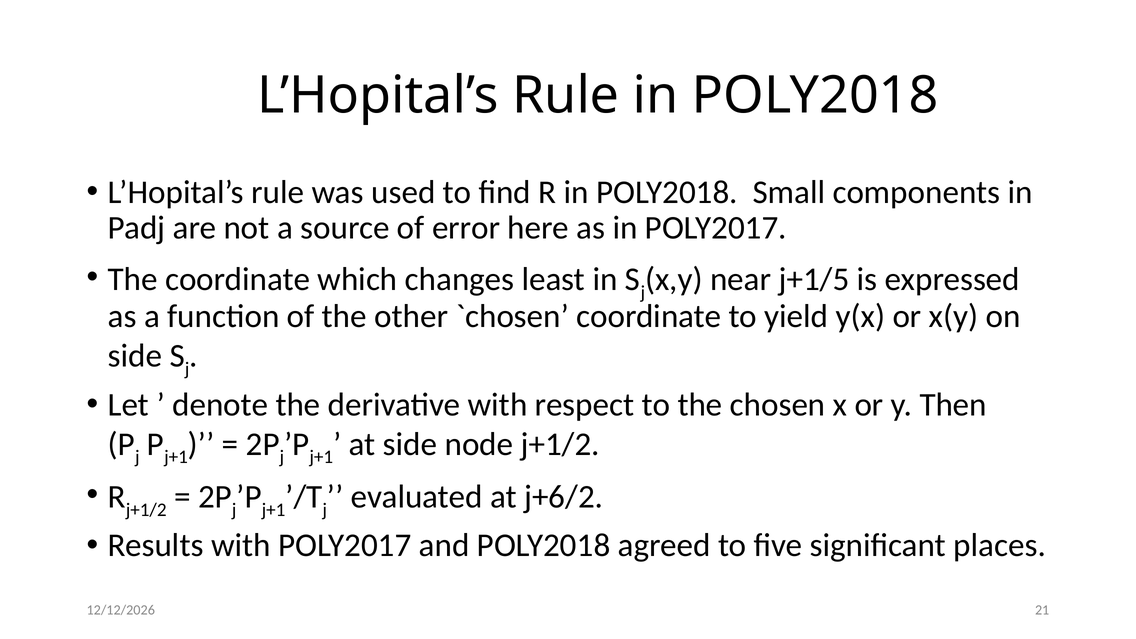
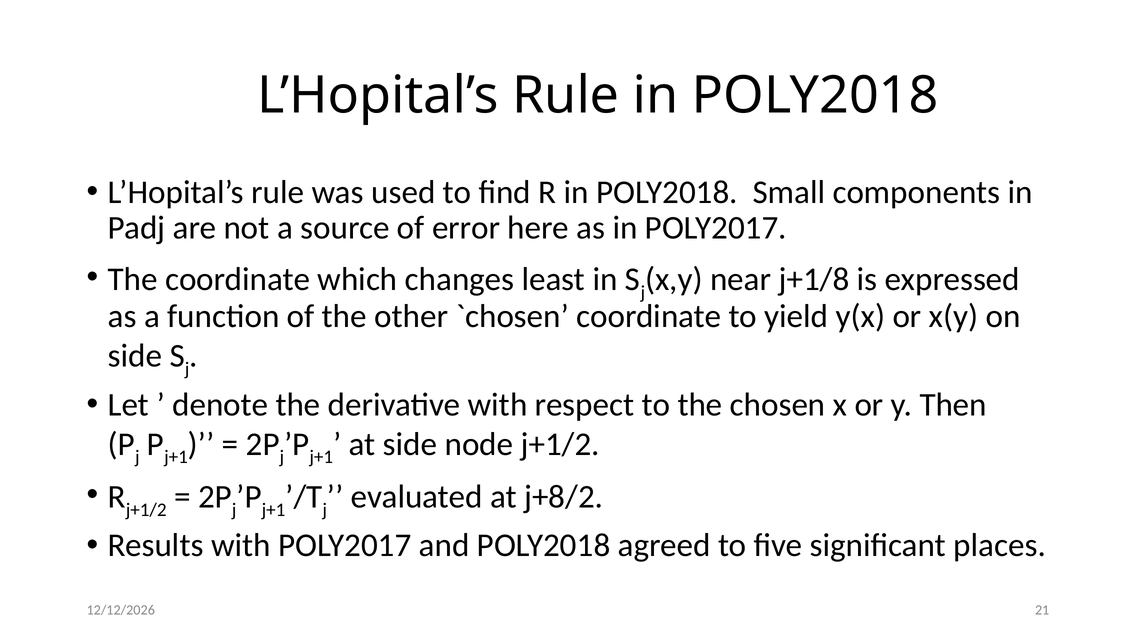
j+1/5: j+1/5 -> j+1/8
j+6/2: j+6/2 -> j+8/2
